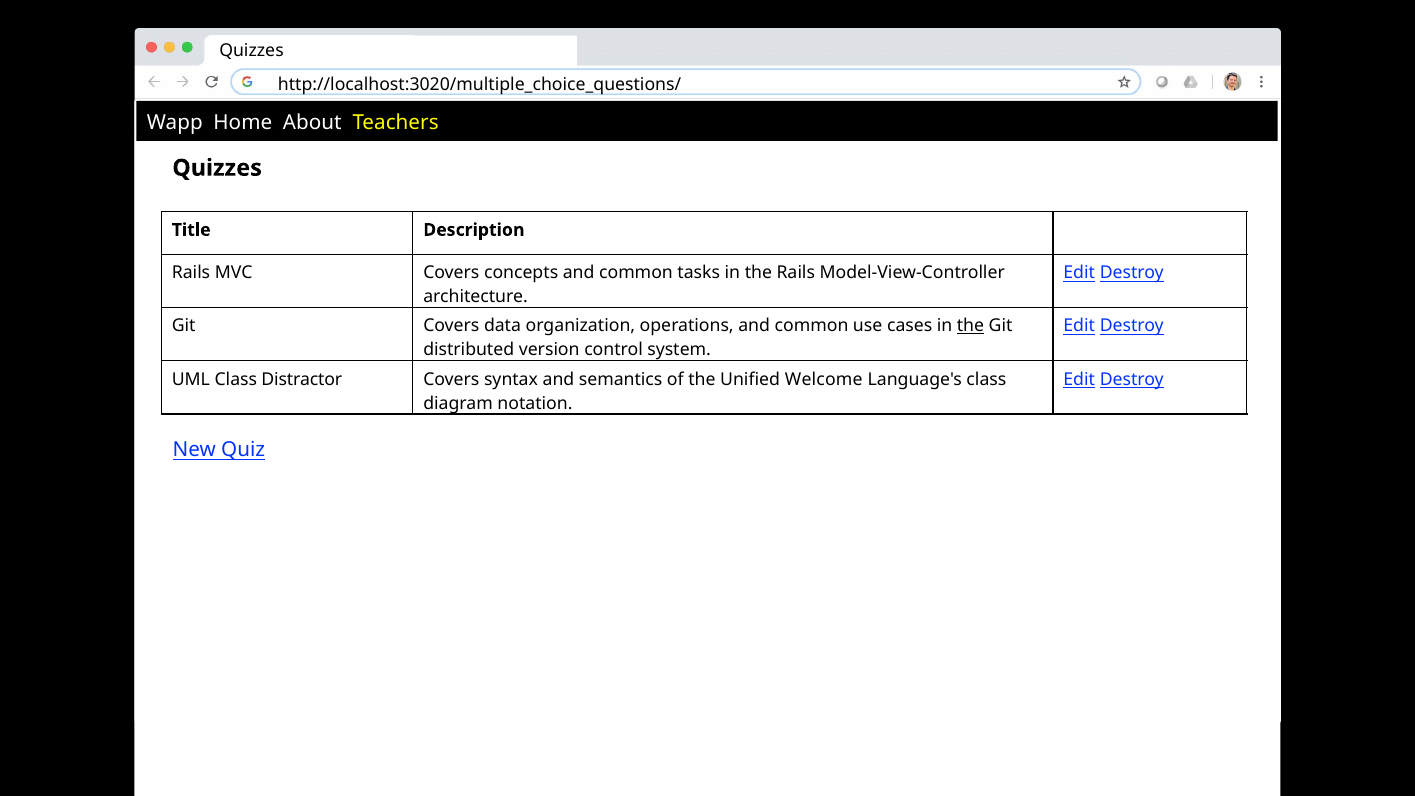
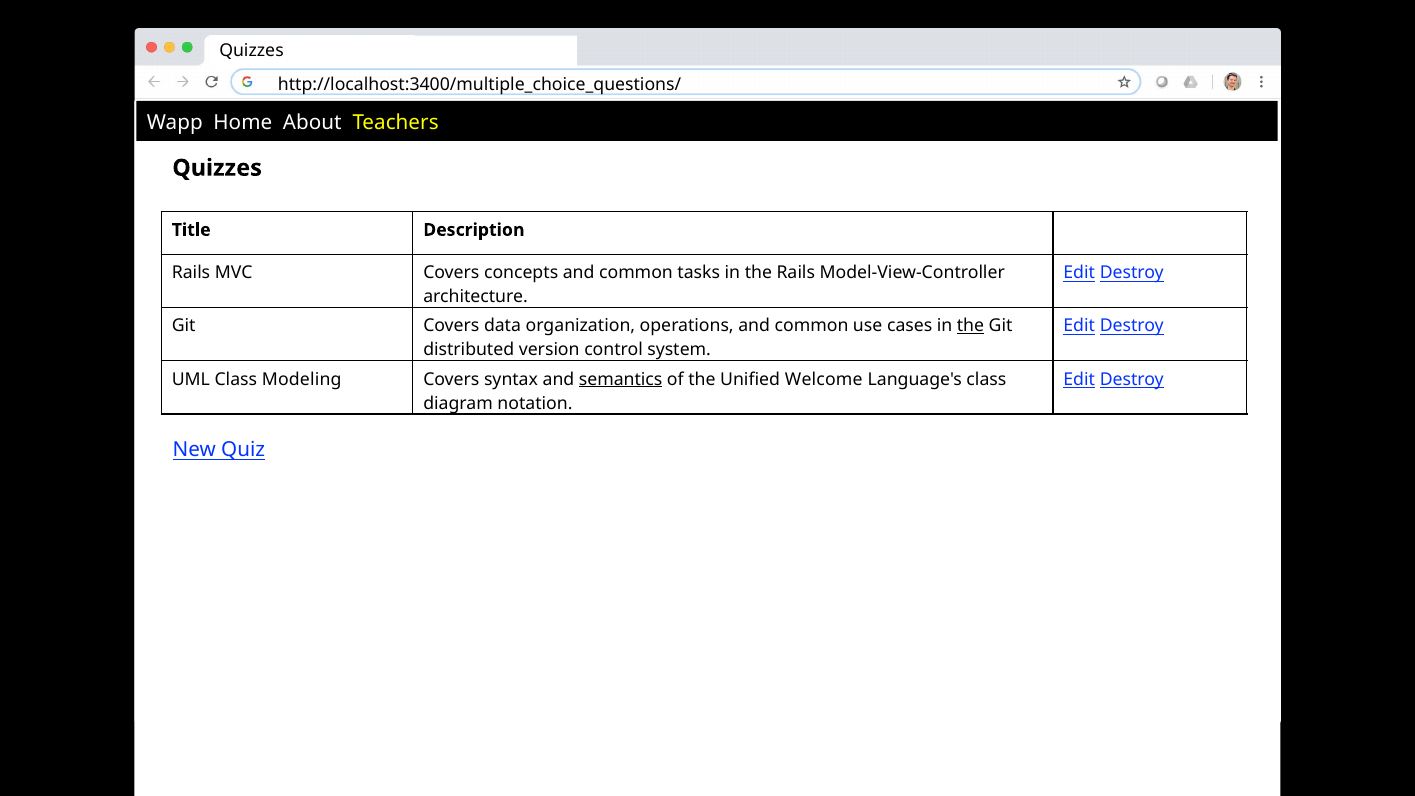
http://localhost:3020/multiple_choice_questions/: http://localhost:3020/multiple_choice_questions/ -> http://localhost:3400/multiple_choice_questions/
Distractor: Distractor -> Modeling
semantics underline: none -> present
